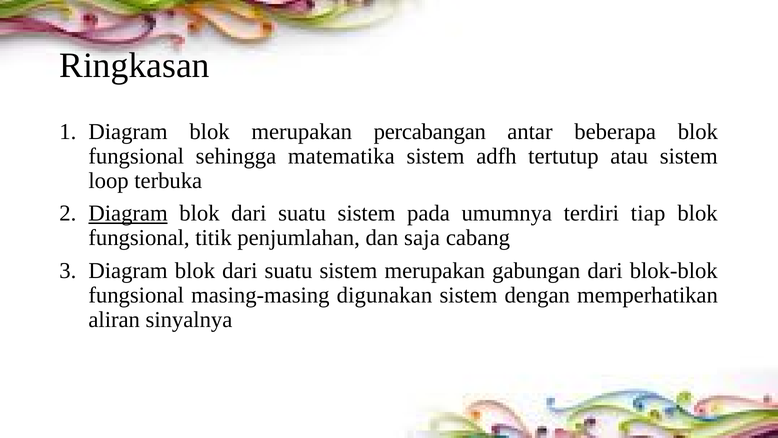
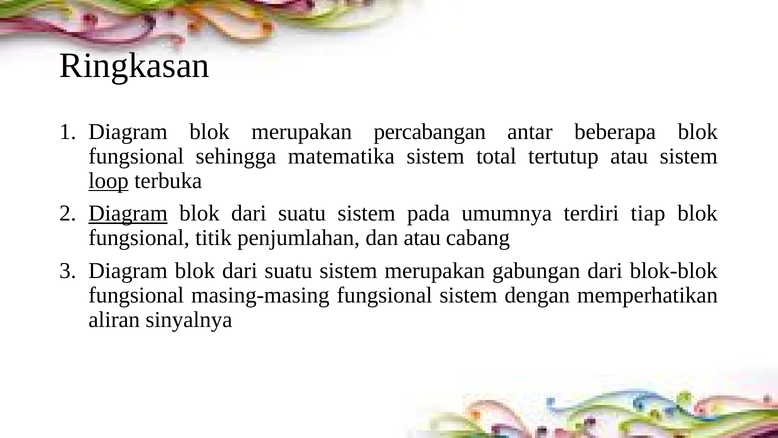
adfh: adfh -> total
loop underline: none -> present
dan saja: saja -> atau
masing-masing digunakan: digunakan -> fungsional
